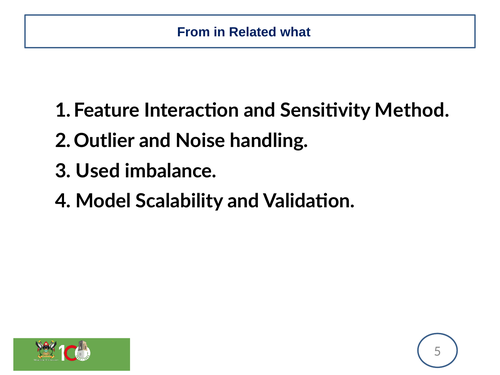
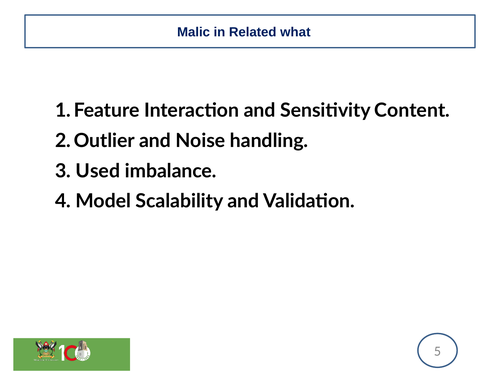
From: From -> Malic
Method: Method -> Content
